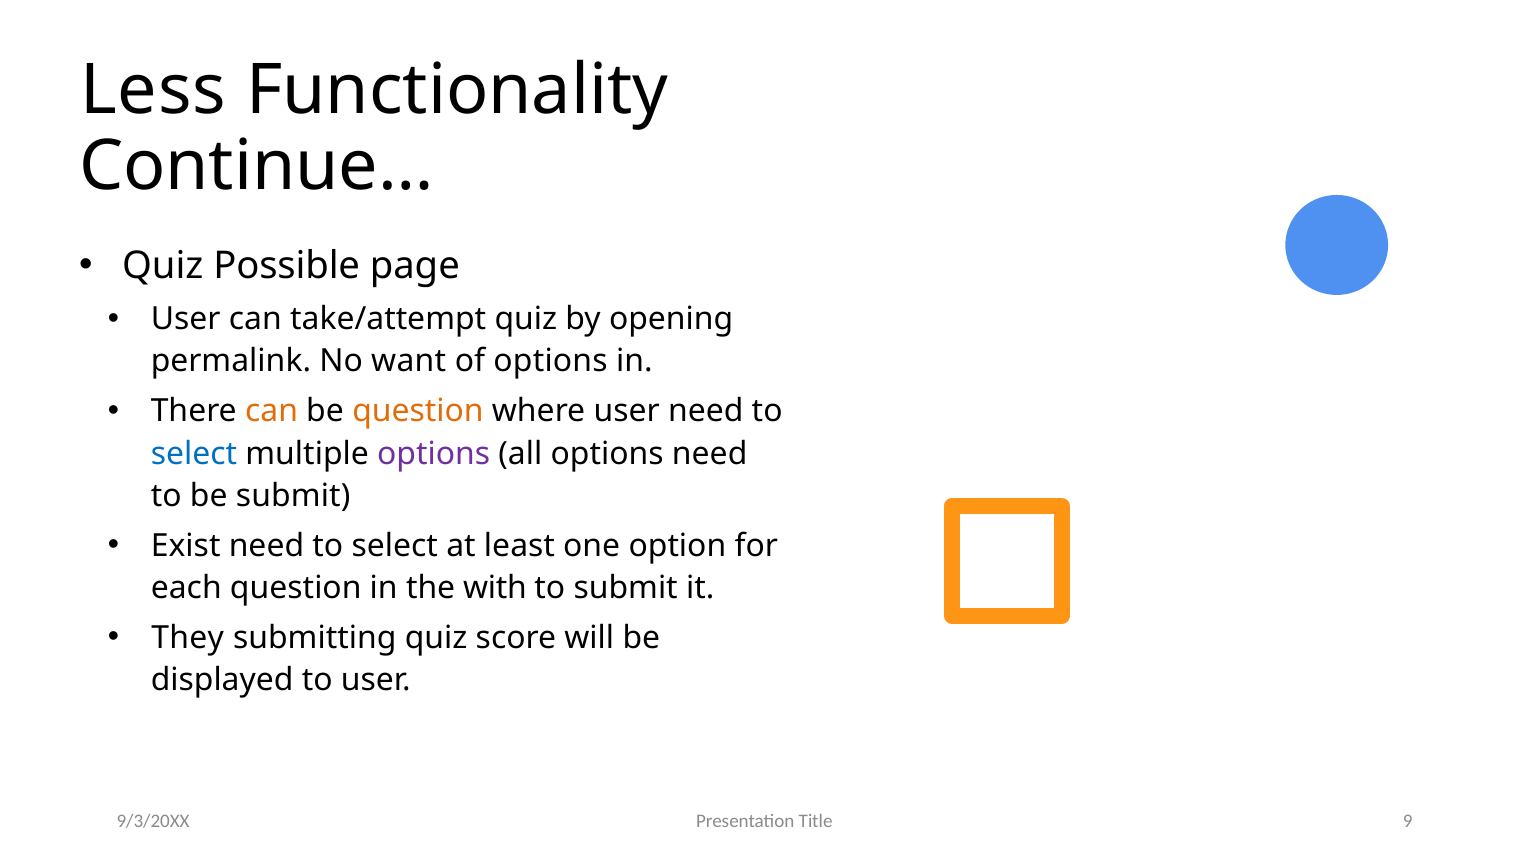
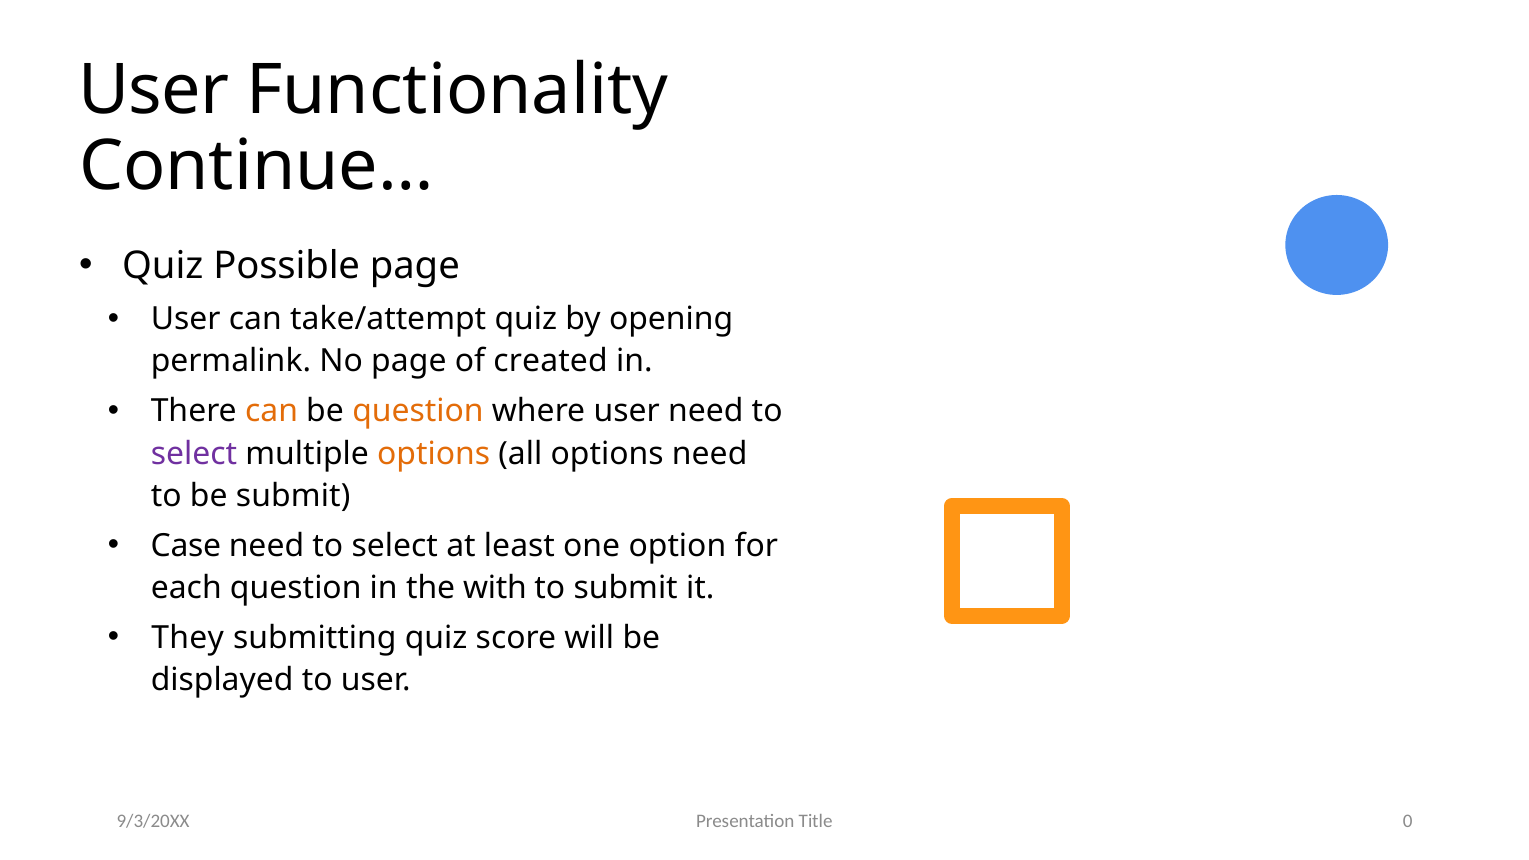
Less at (153, 91): Less -> User
No want: want -> page
of options: options -> created
select at (194, 454) colour: blue -> purple
options at (434, 454) colour: purple -> orange
Exist: Exist -> Case
9: 9 -> 0
